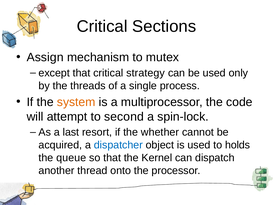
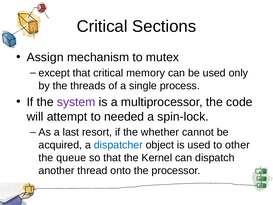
strategy: strategy -> memory
system colour: orange -> purple
second: second -> needed
holds: holds -> other
